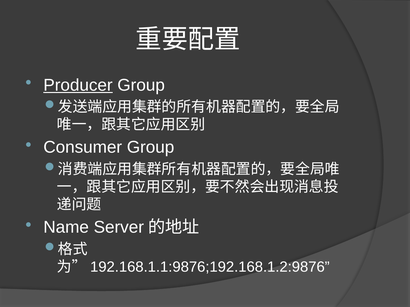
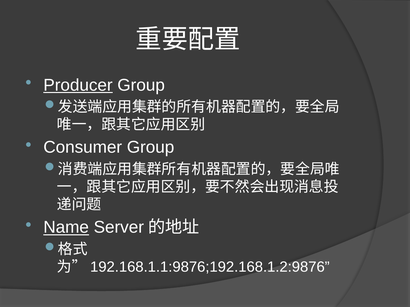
Name underline: none -> present
